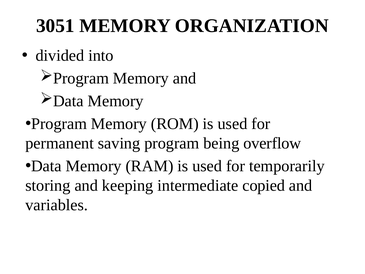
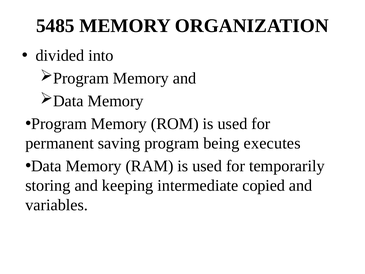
3051: 3051 -> 5485
overflow: overflow -> executes
